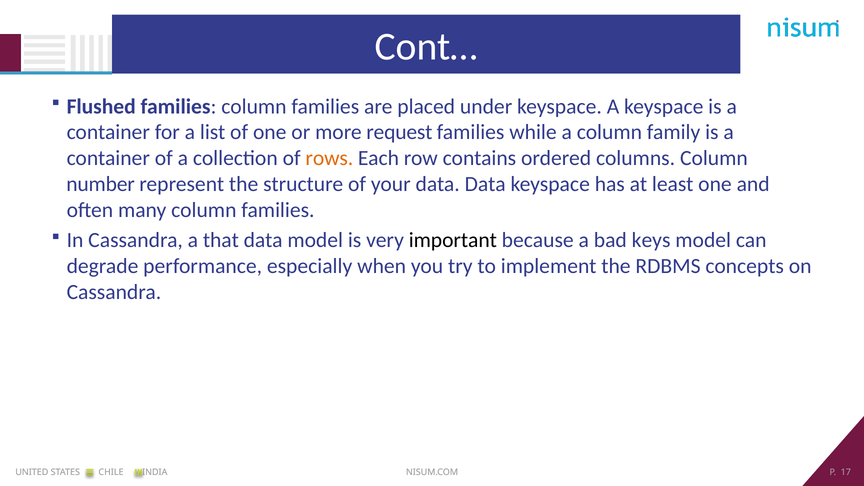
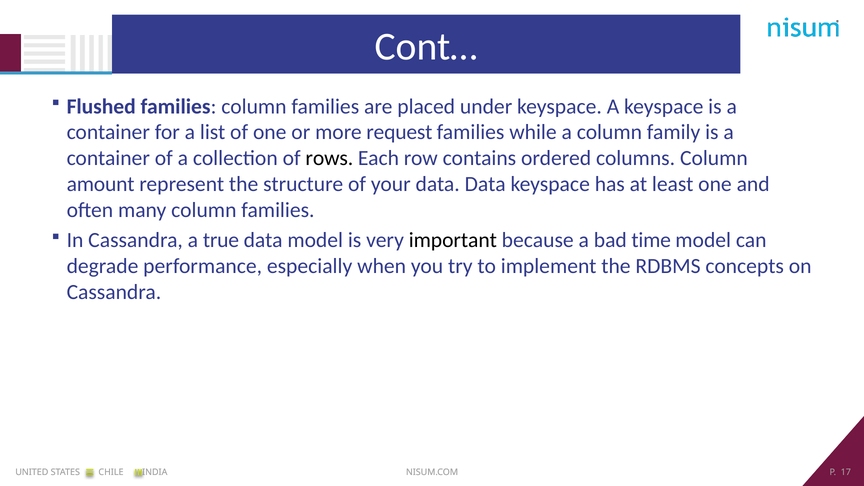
rows colour: orange -> black
number: number -> amount
that: that -> true
keys: keys -> time
